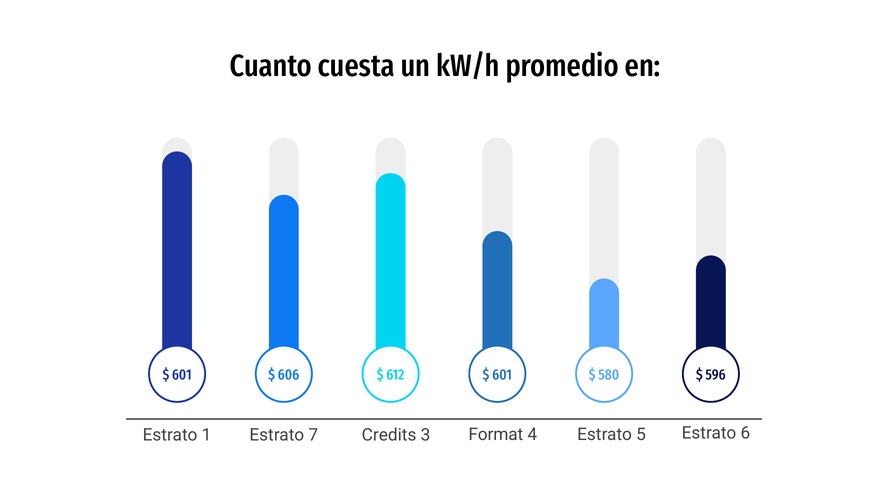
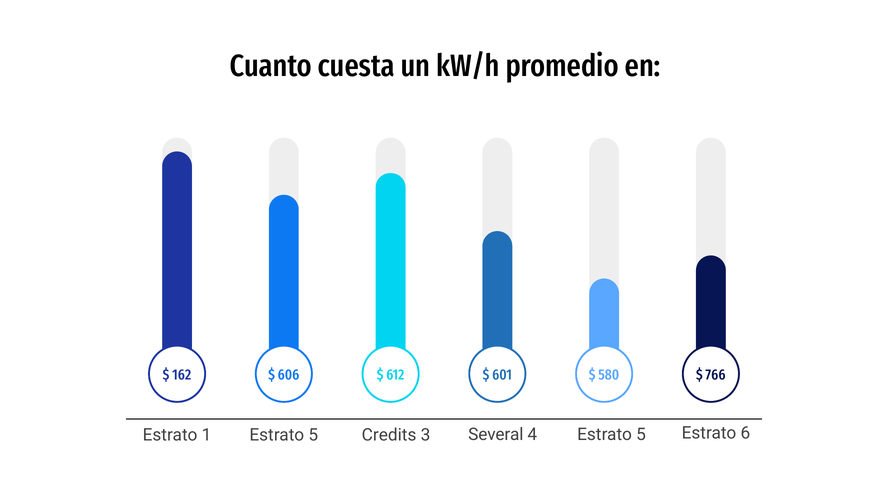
601 at (182, 374): 601 -> 162
596: 596 -> 766
Format: Format -> Several
7 at (313, 434): 7 -> 5
